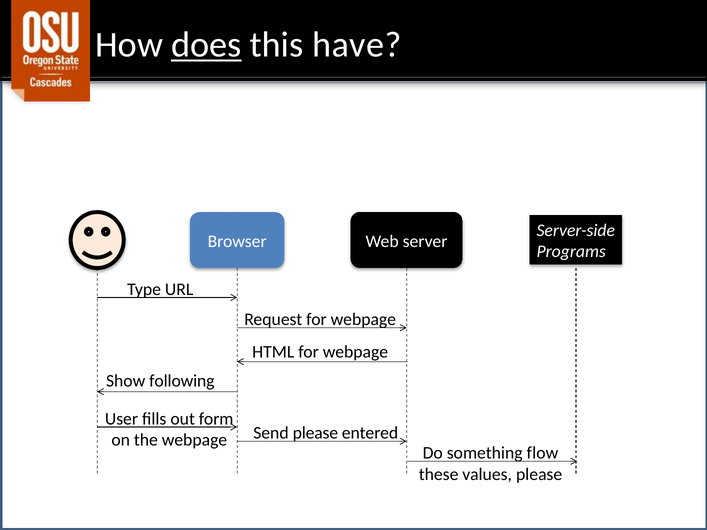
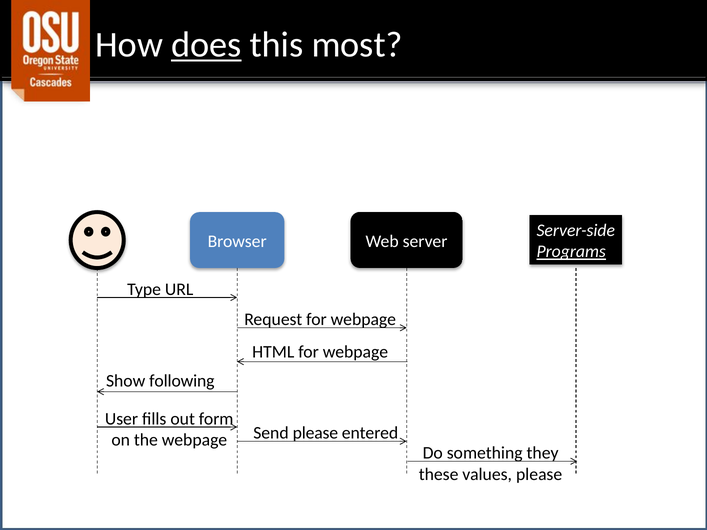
have: have -> most
Programs underline: none -> present
flow: flow -> they
